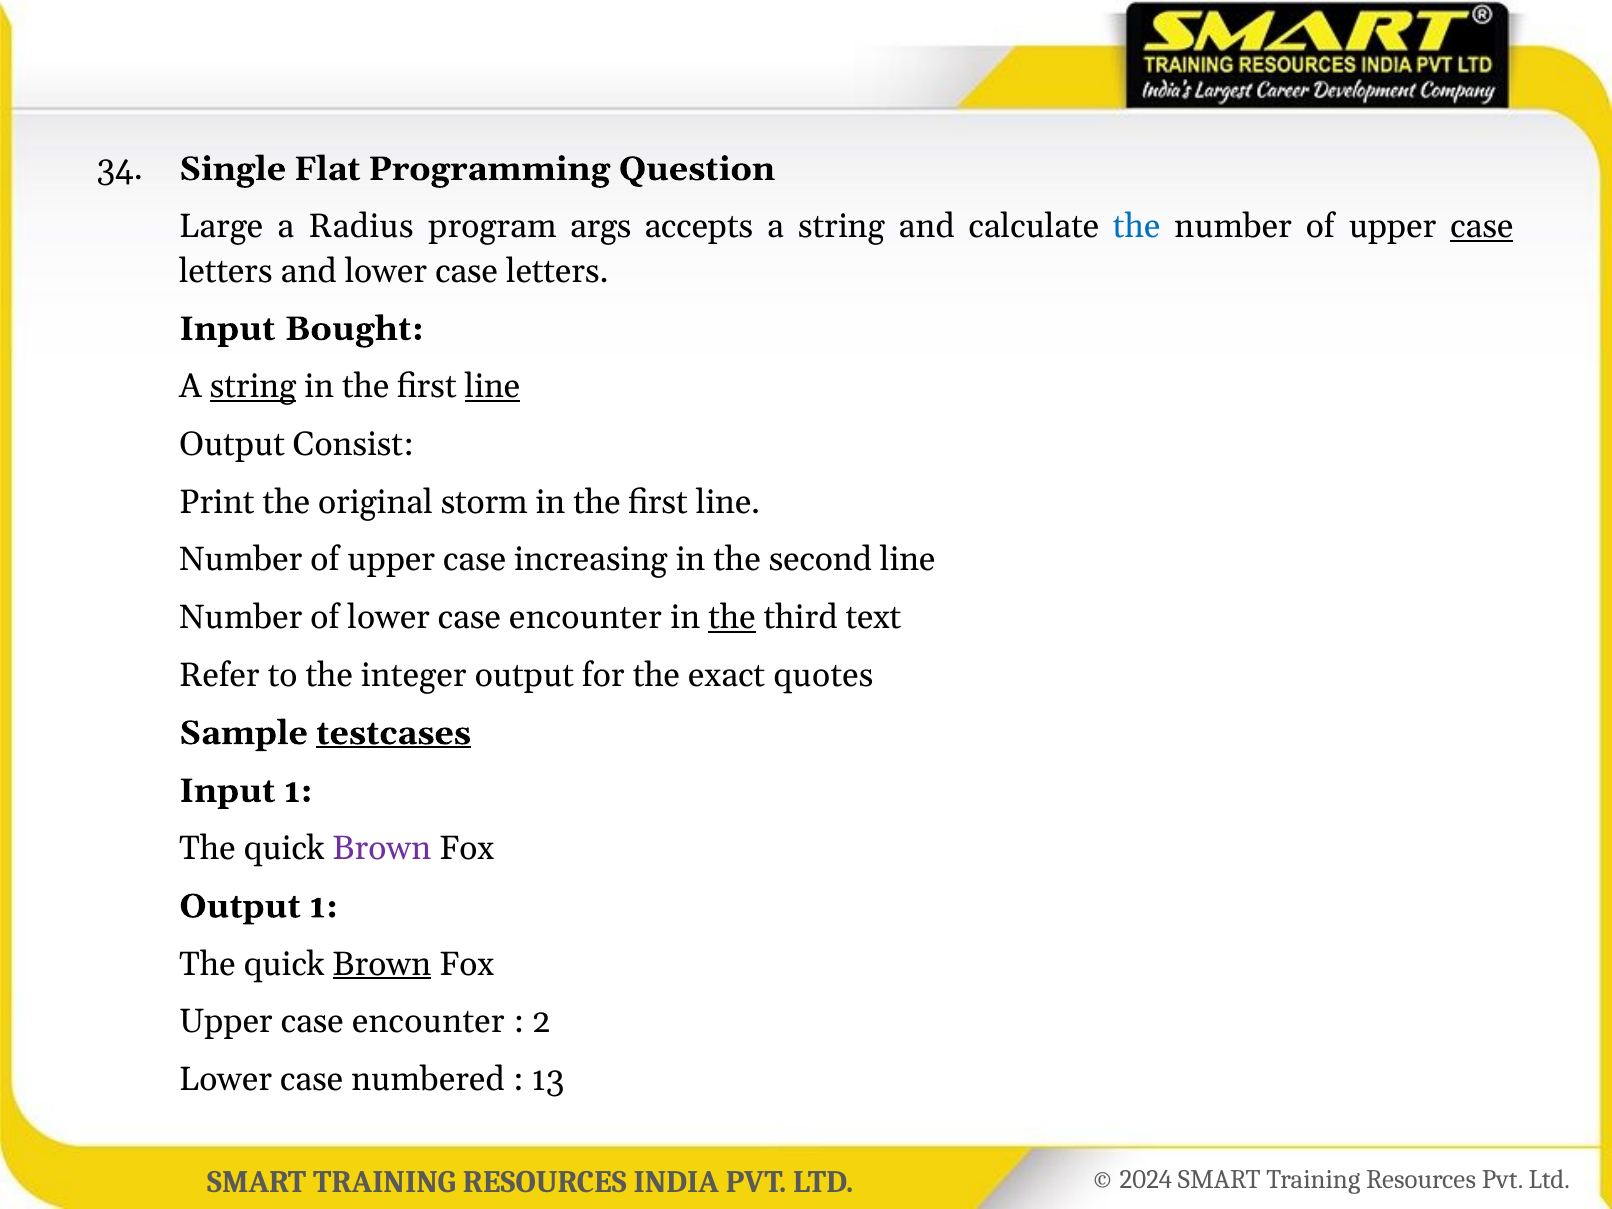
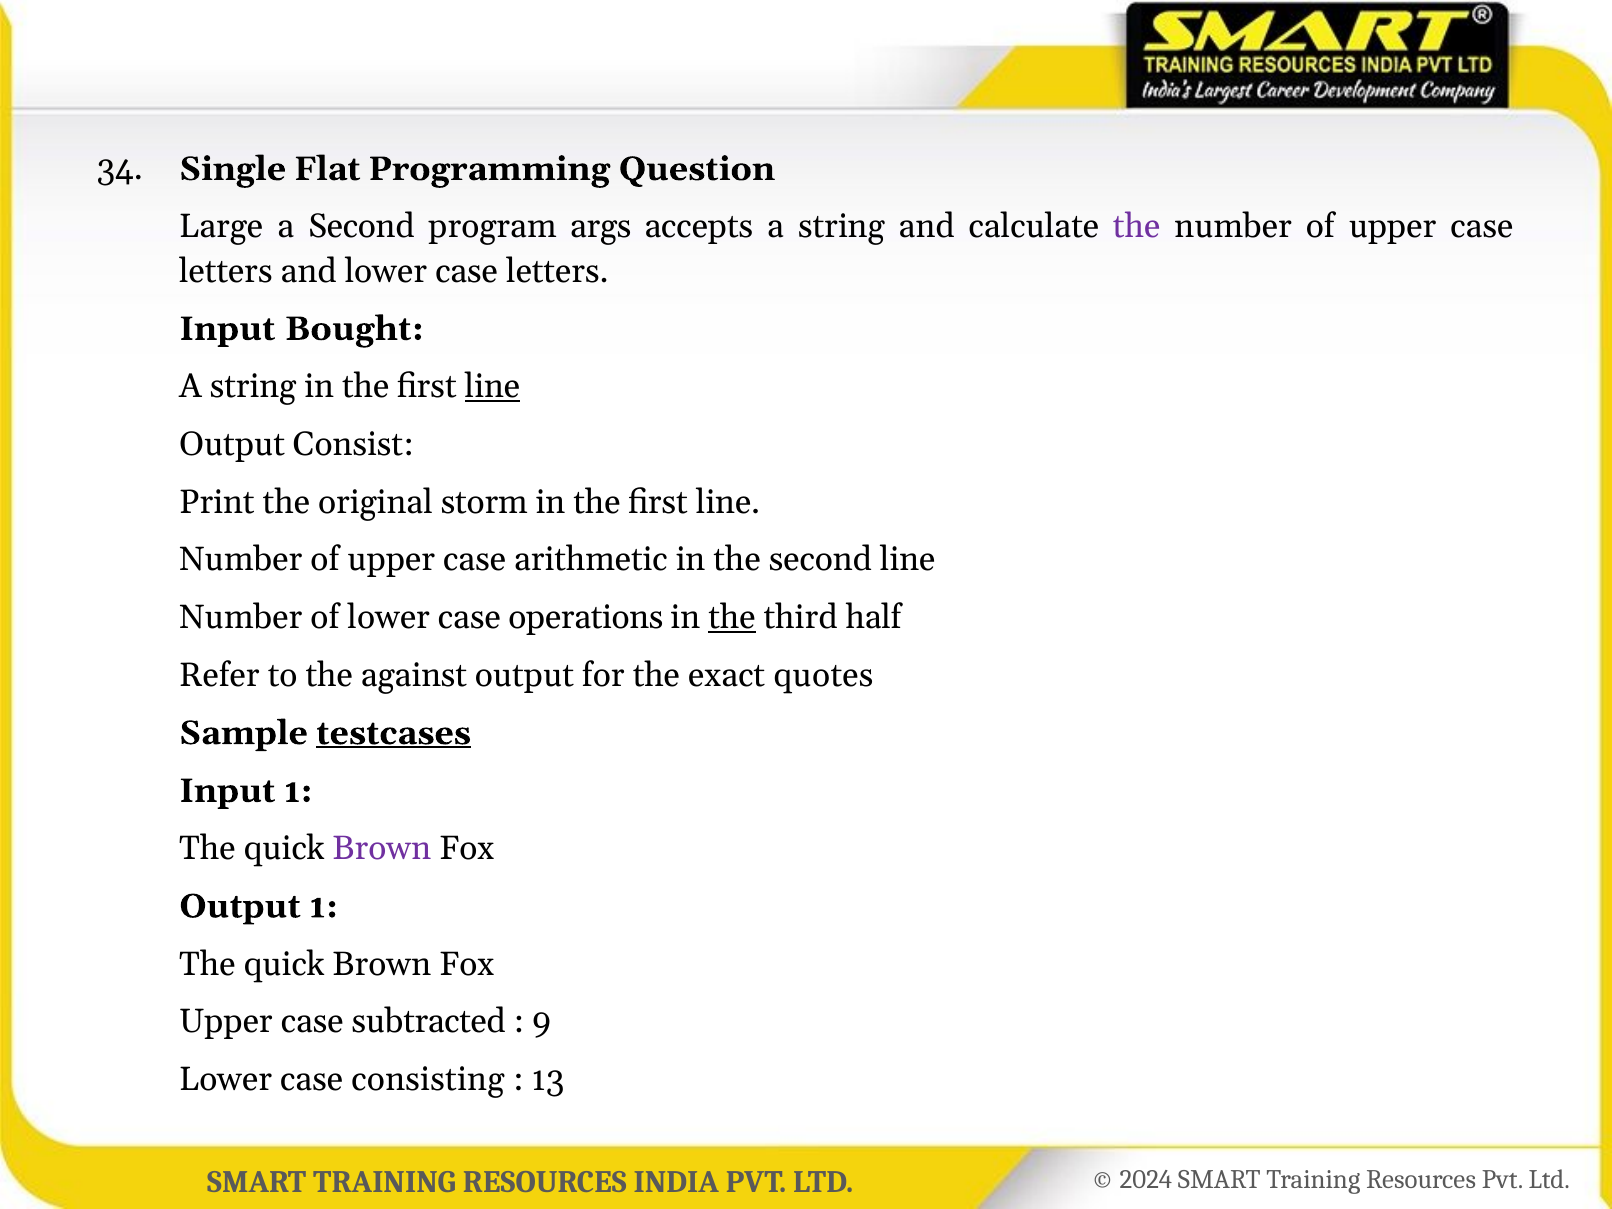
a Radius: Radius -> Second
the at (1137, 227) colour: blue -> purple
case at (1482, 227) underline: present -> none
string at (253, 386) underline: present -> none
increasing: increasing -> arithmetic
lower case encounter: encounter -> operations
text: text -> half
integer: integer -> against
Brown at (382, 964) underline: present -> none
Upper case encounter: encounter -> subtracted
2: 2 -> 9
numbered: numbered -> consisting
